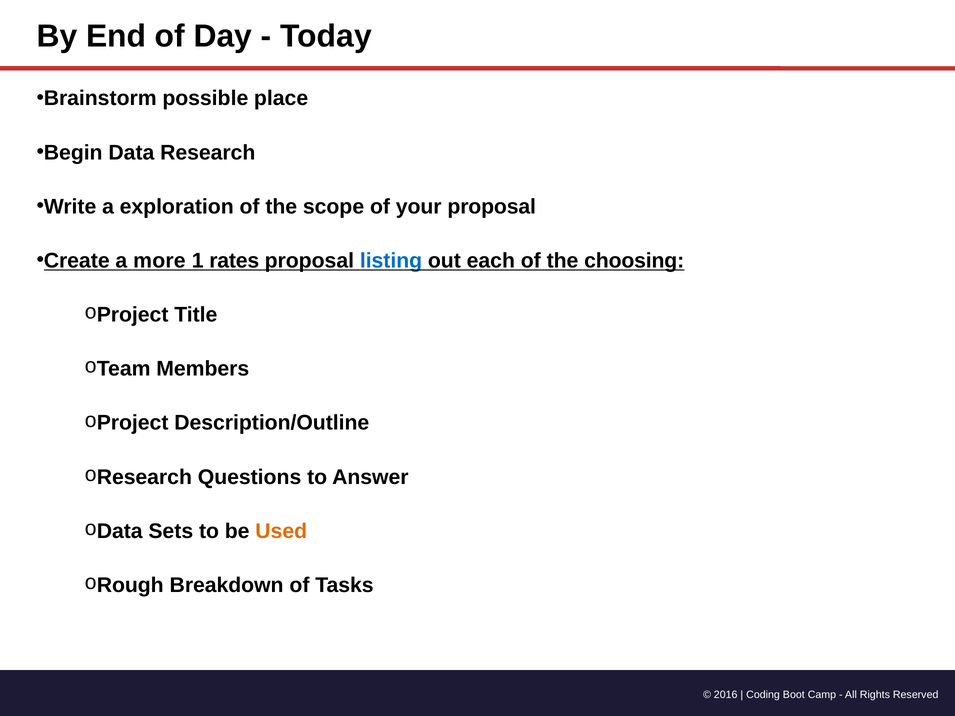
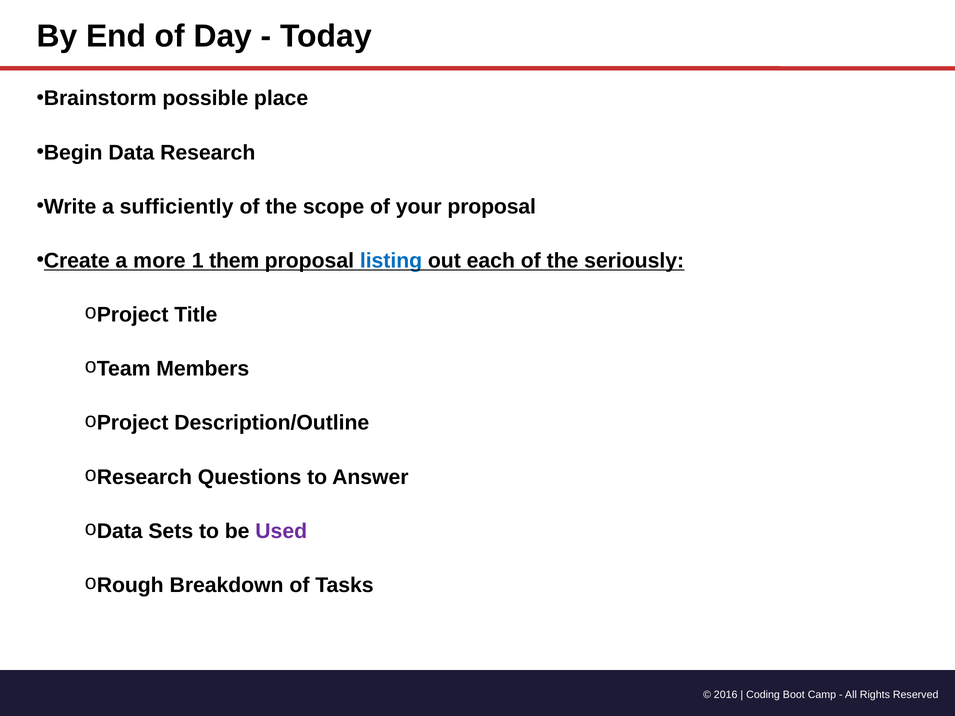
exploration: exploration -> sufficiently
rates: rates -> them
choosing: choosing -> seriously
Used colour: orange -> purple
